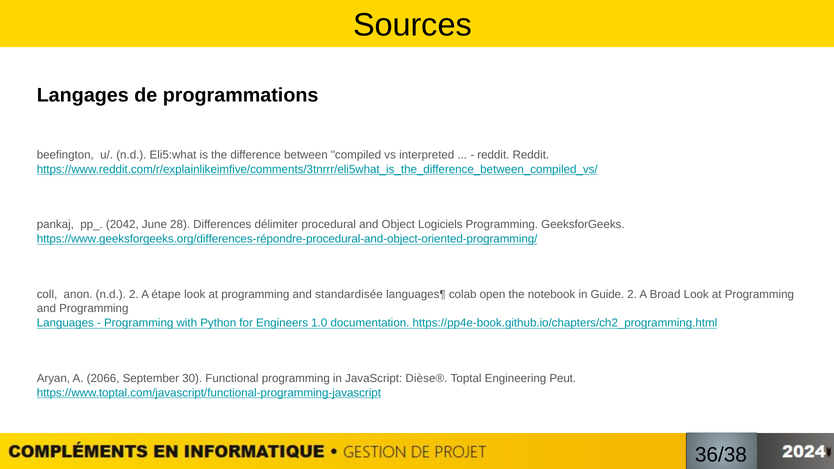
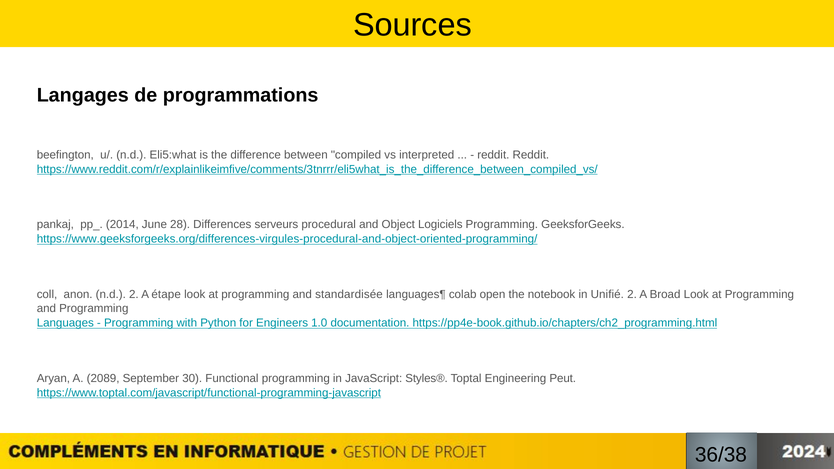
2042: 2042 -> 2014
délimiter: délimiter -> serveurs
https://www.geeksforgeeks.org/differences-répondre-procedural-and-object-oriented-programming/: https://www.geeksforgeeks.org/differences-répondre-procedural-and-object-oriented-programming/ -> https://www.geeksforgeeks.org/differences-virgules-procedural-and-object-oriented-programming/
Guide: Guide -> Unifié
2066: 2066 -> 2089
Dièse®: Dièse® -> Styles®
